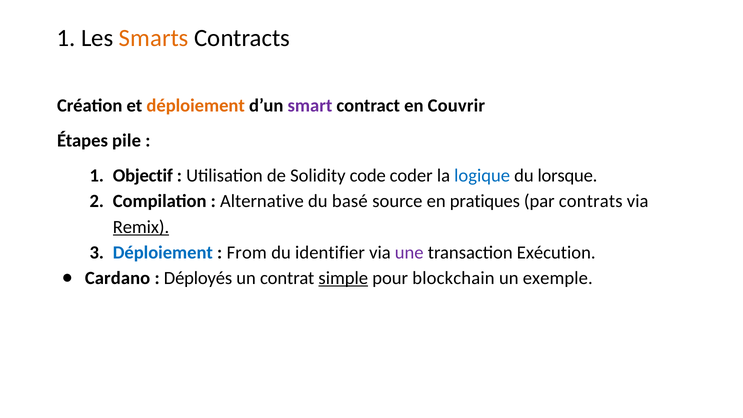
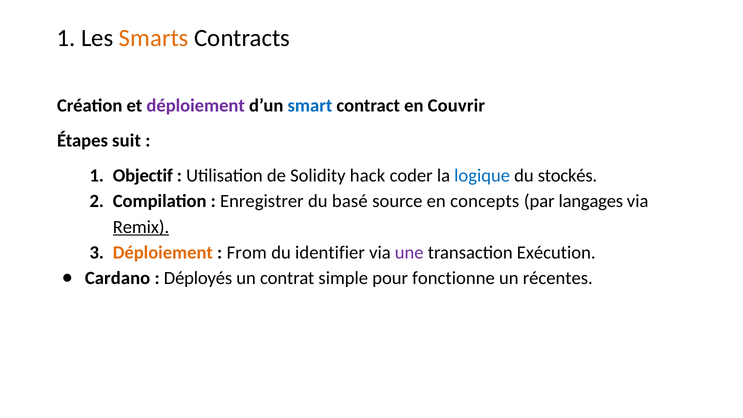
déploiement at (196, 106) colour: orange -> purple
smart colour: purple -> blue
pile: pile -> suit
code: code -> hack
lorsque: lorsque -> stockés
Alternative: Alternative -> Enregistrer
pratiques: pratiques -> concepts
contrats: contrats -> langages
Déploiement at (163, 252) colour: blue -> orange
simple underline: present -> none
blockchain: blockchain -> fonctionne
exemple: exemple -> récentes
